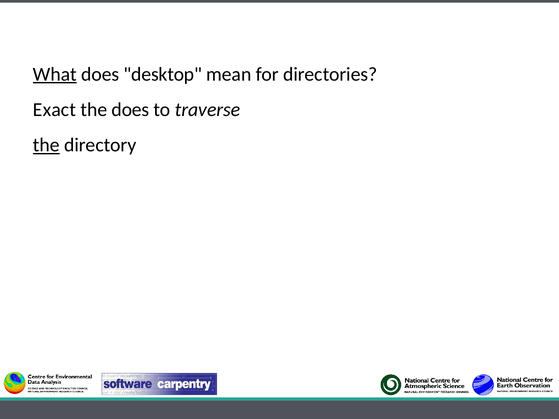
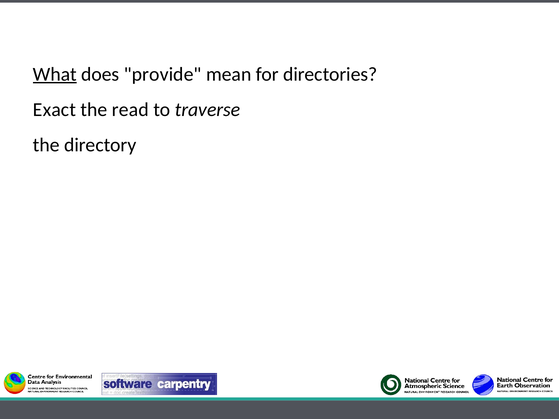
desktop: desktop -> provide
the does: does -> read
the at (46, 145) underline: present -> none
